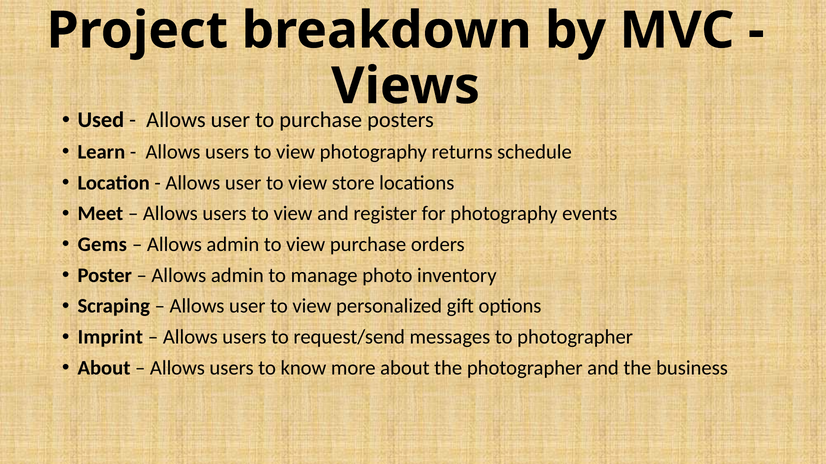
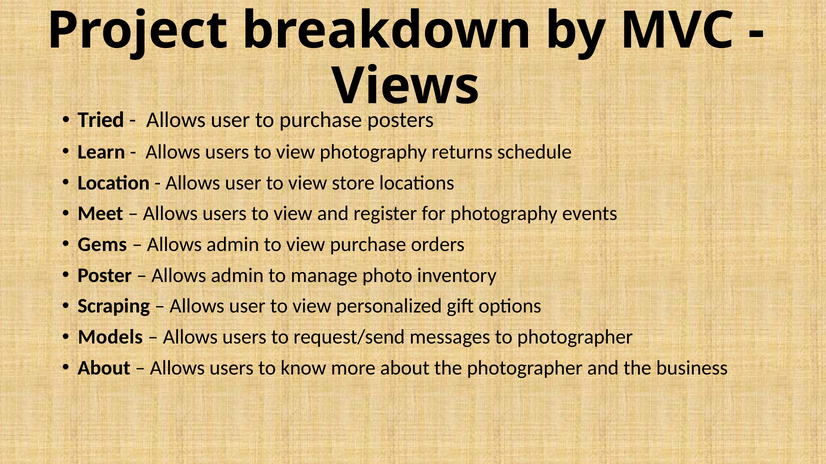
Used: Used -> Tried
Imprint: Imprint -> Models
